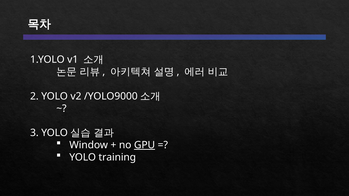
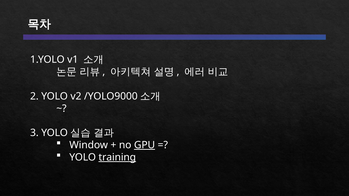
training underline: none -> present
